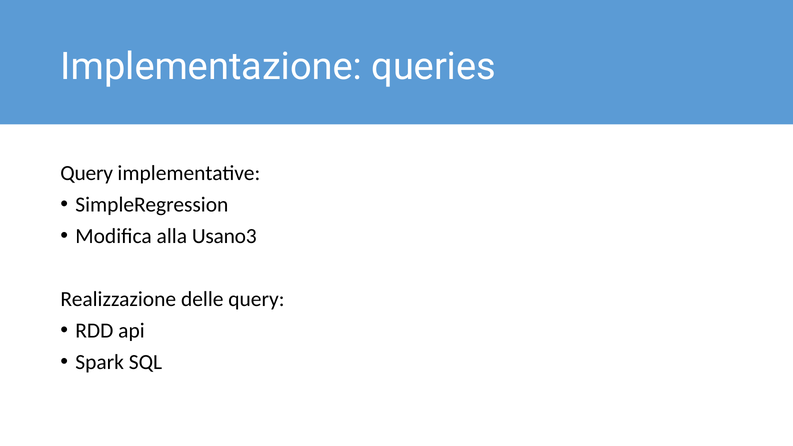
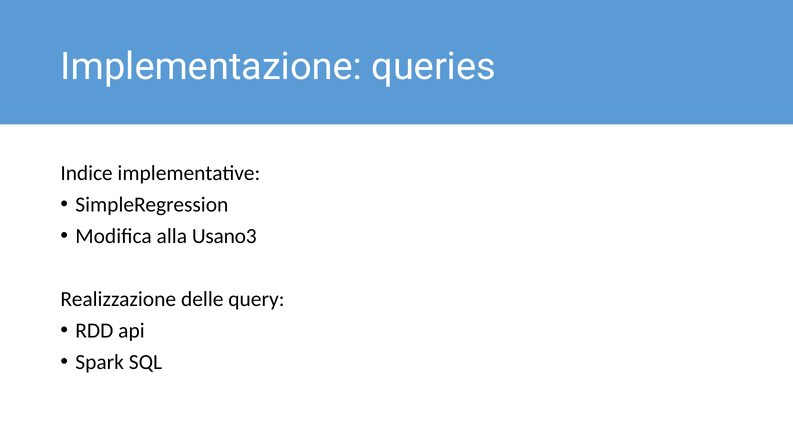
Query at (87, 173): Query -> Indice
